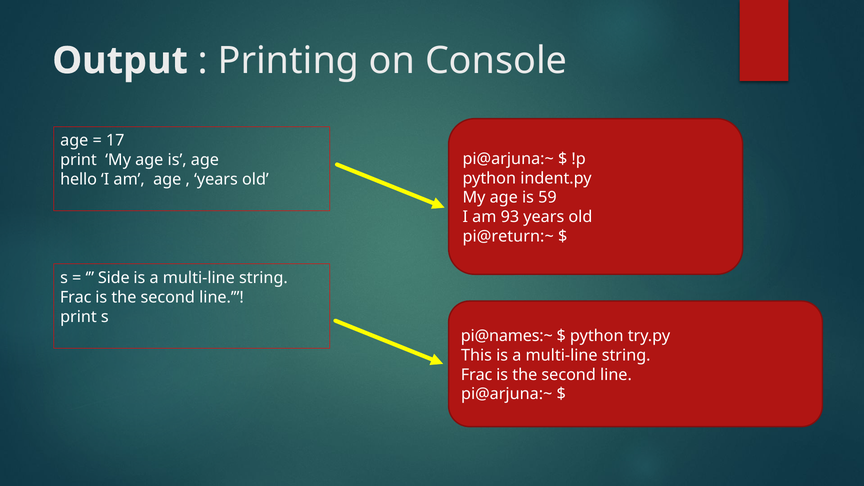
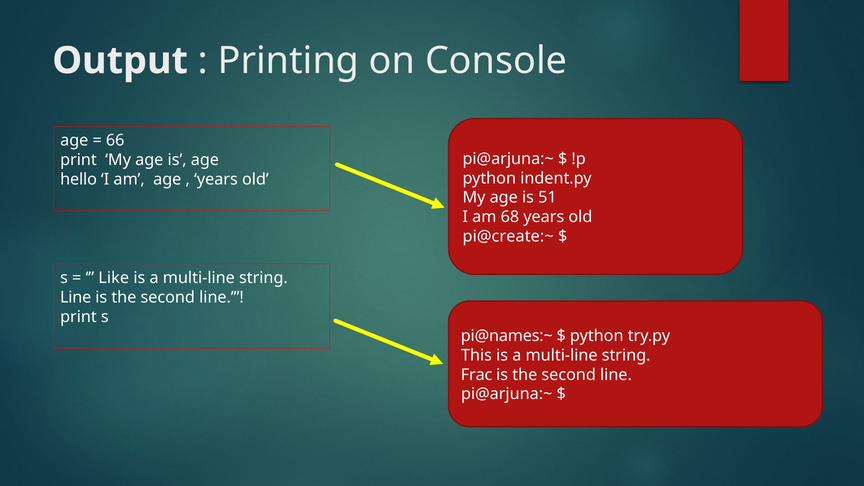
17: 17 -> 66
59: 59 -> 51
93: 93 -> 68
pi@return:~: pi@return:~ -> pi@create:~
Side: Side -> Like
Frac at (76, 297): Frac -> Line
